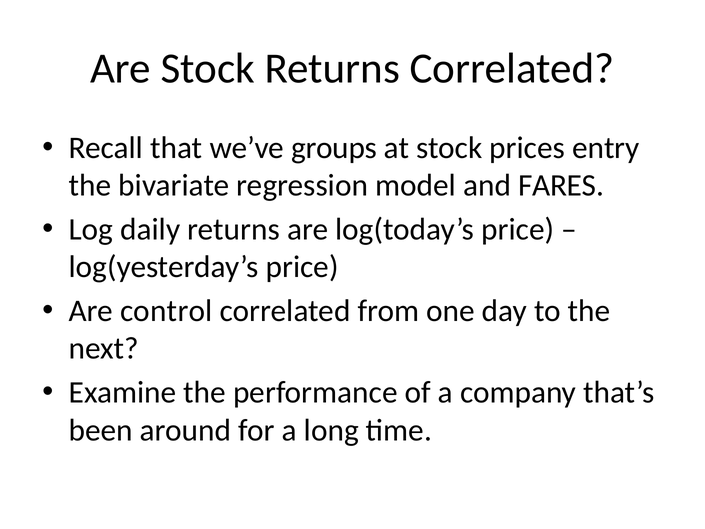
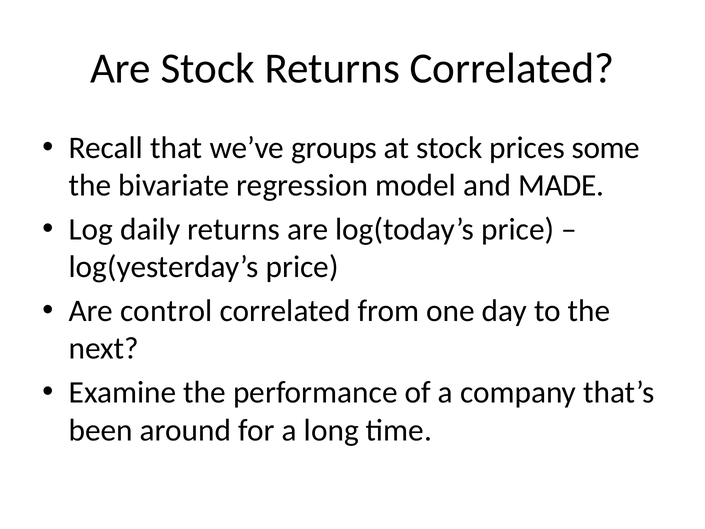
entry: entry -> some
FARES: FARES -> MADE
